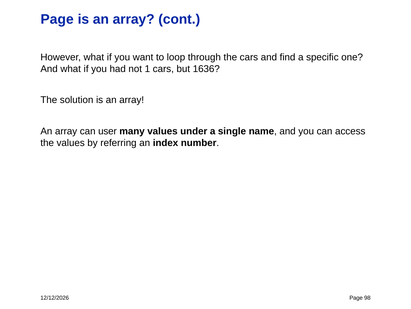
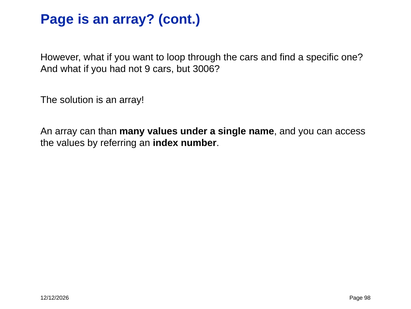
1: 1 -> 9
1636: 1636 -> 3006
user: user -> than
